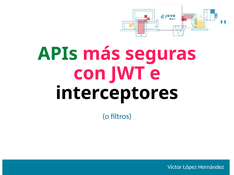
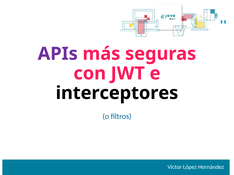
APIs colour: green -> purple
